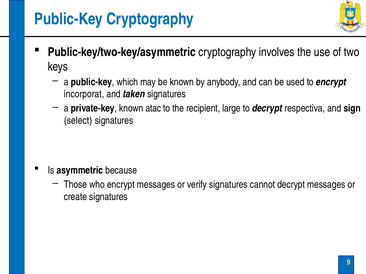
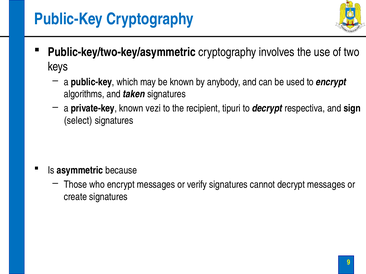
incorporat: incorporat -> algorithms
atac: atac -> vezi
large: large -> tipuri
